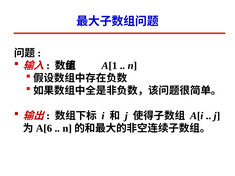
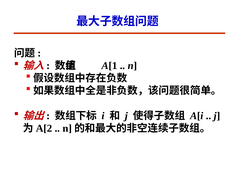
A[6: A[6 -> A[2
